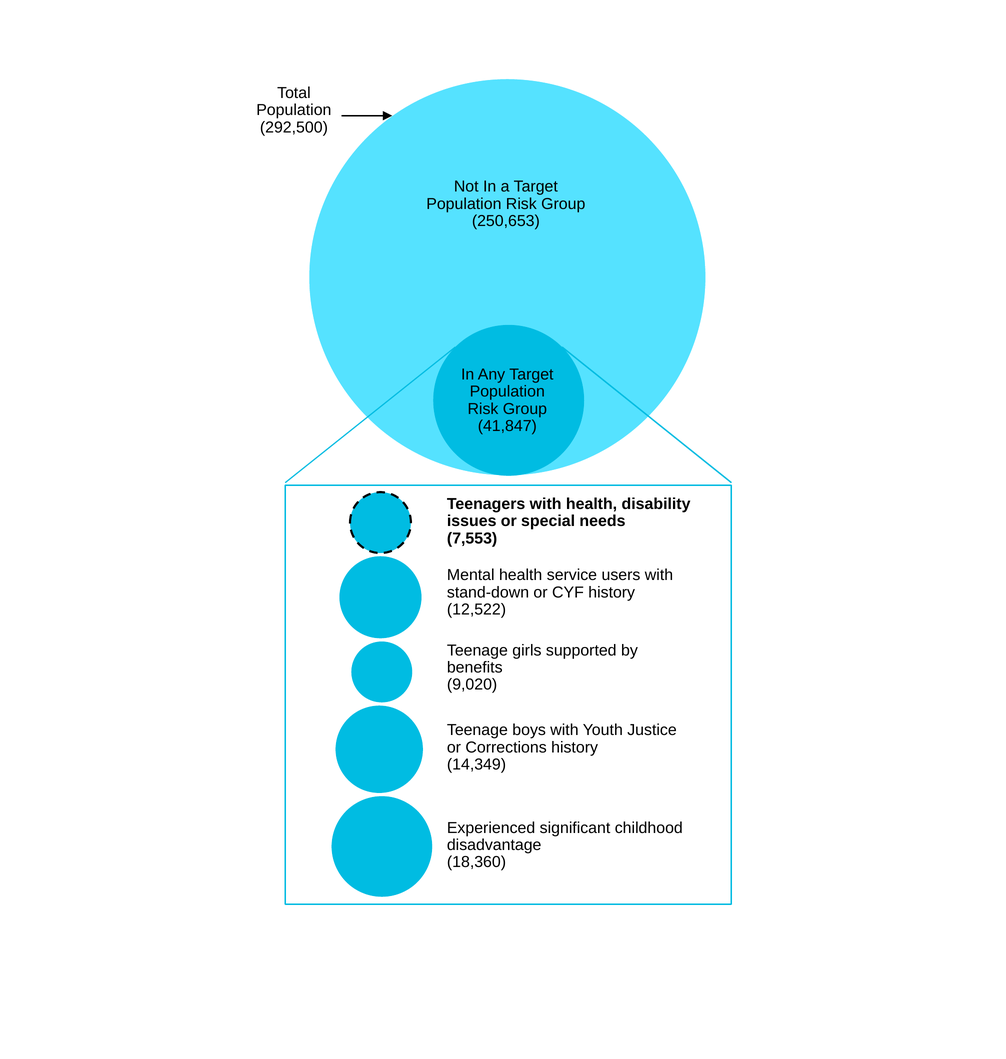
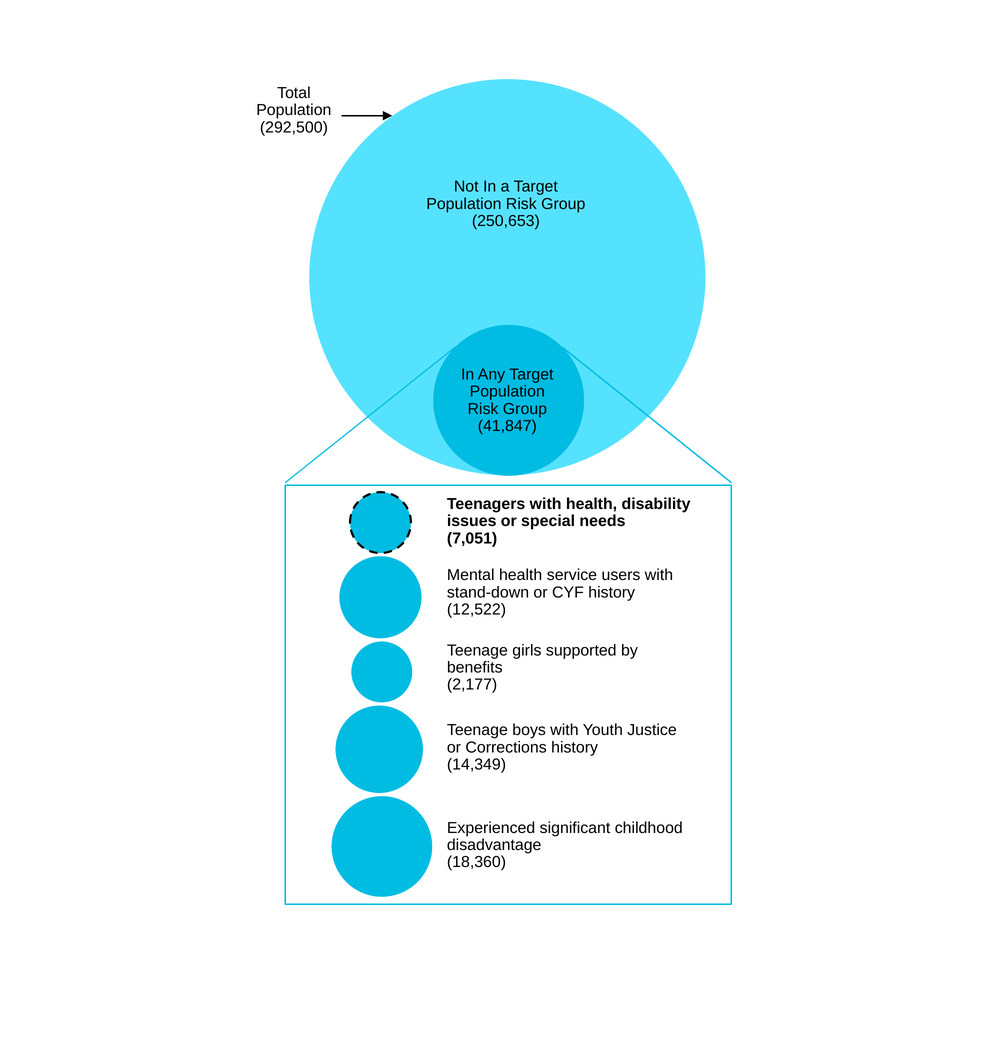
7,553: 7,553 -> 7,051
9,020: 9,020 -> 2,177
